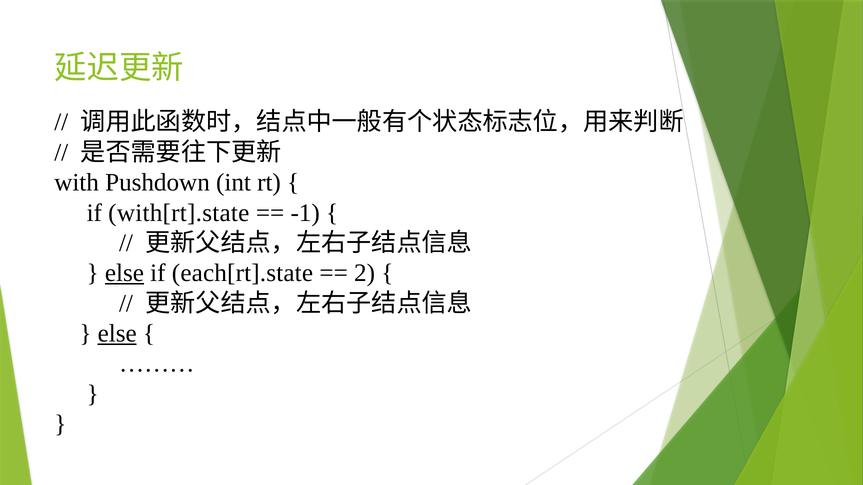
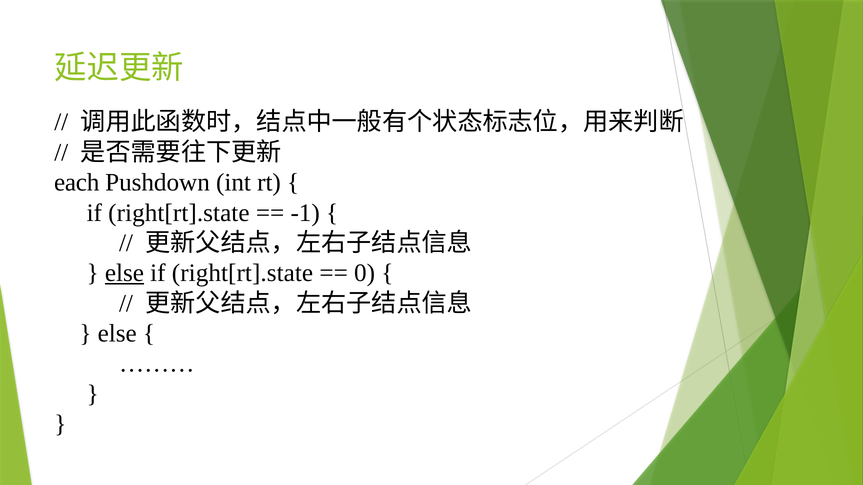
with: with -> each
with[rt].state at (179, 213): with[rt].state -> right[rt].state
each[rt].state at (242, 273): each[rt].state -> right[rt].state
2: 2 -> 0
else at (117, 334) underline: present -> none
